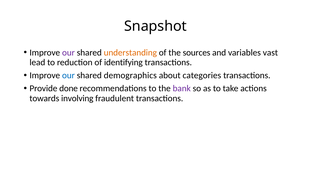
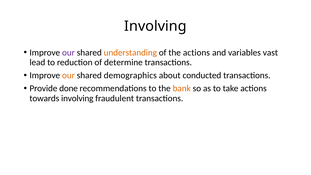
Snapshot at (155, 26): Snapshot -> Involving
the sources: sources -> actions
identifying: identifying -> determine
our at (68, 75) colour: blue -> orange
categories: categories -> conducted
bank colour: purple -> orange
